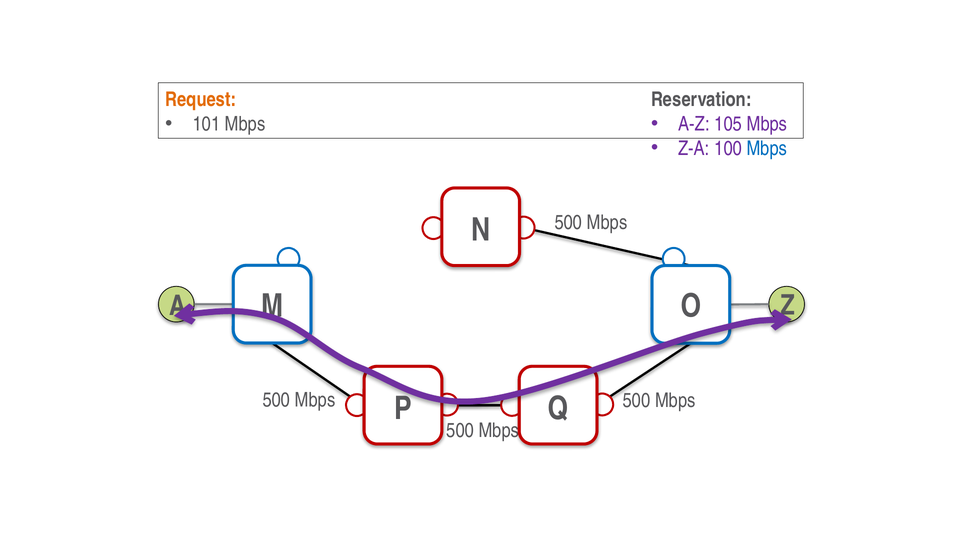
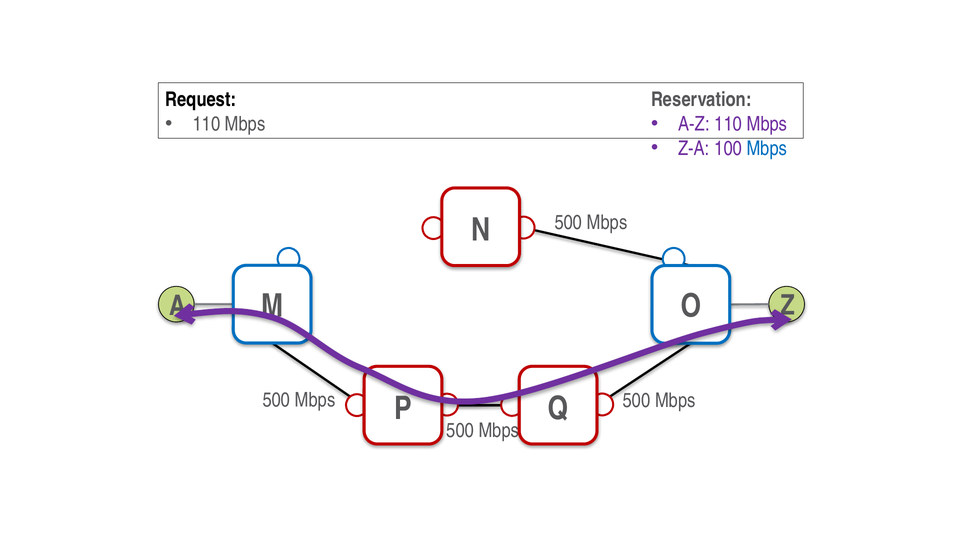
Request colour: orange -> black
101 at (206, 124): 101 -> 110
A-Z 105: 105 -> 110
